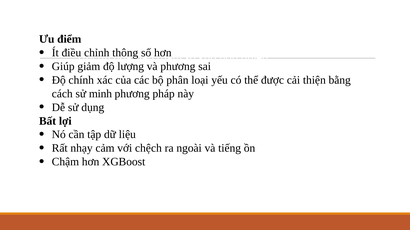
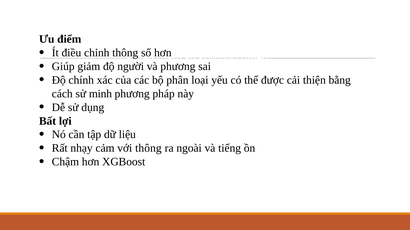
lượng: lượng -> người
với chệch: chệch -> thông
